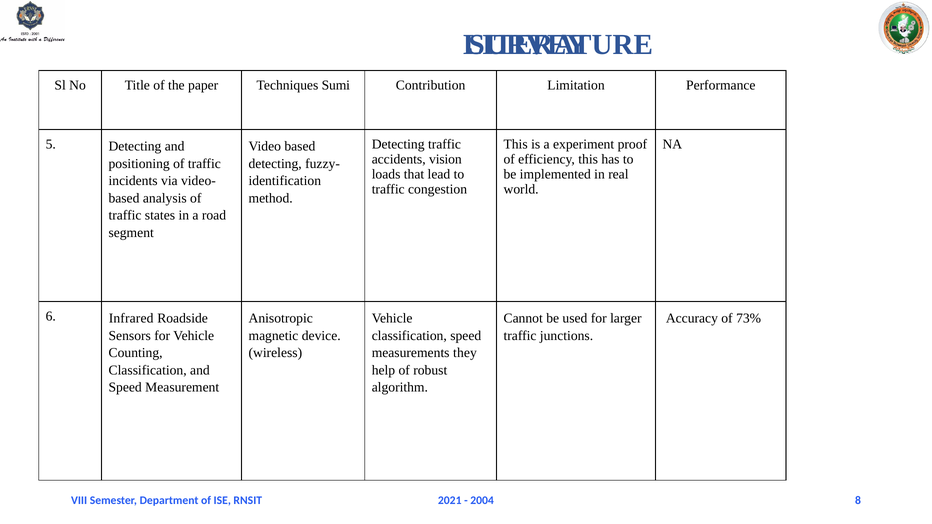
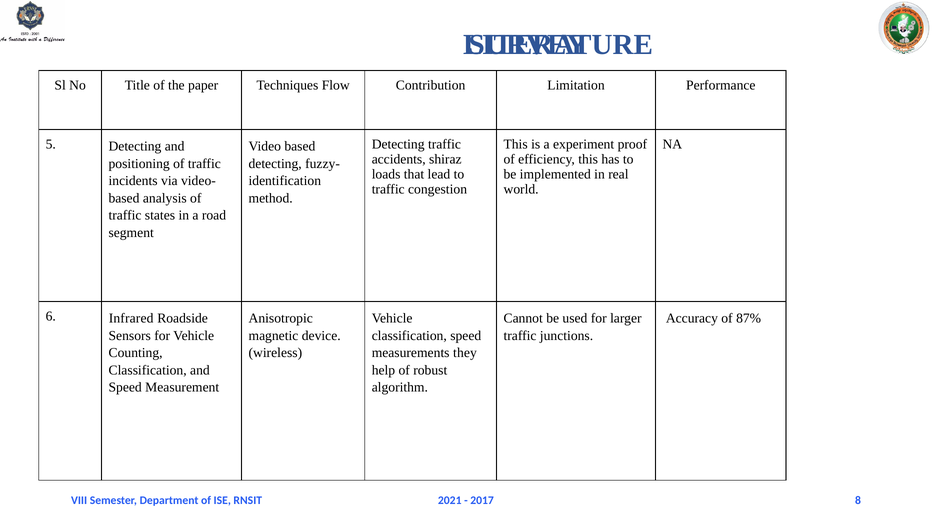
Sumi: Sumi -> Flow
vision: vision -> shiraz
73%: 73% -> 87%
2004: 2004 -> 2017
